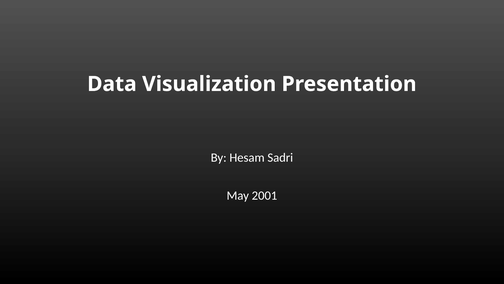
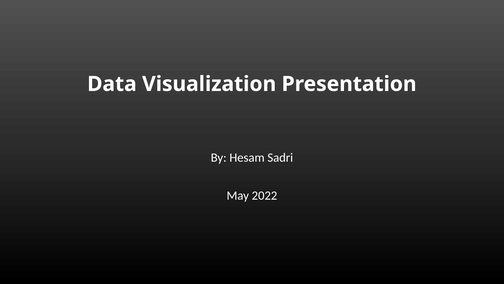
2001: 2001 -> 2022
